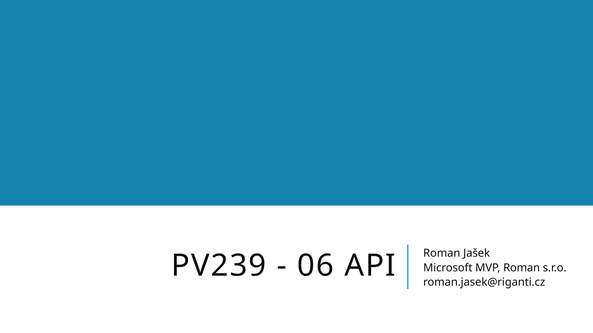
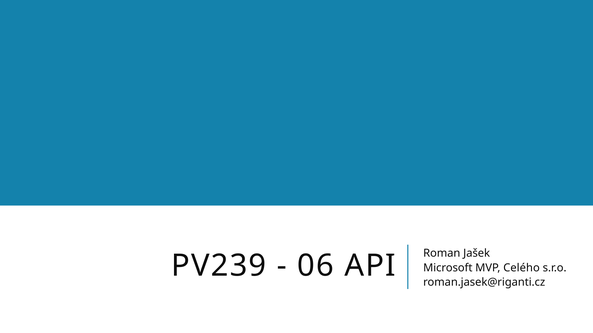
MVP Roman: Roman -> Celého
